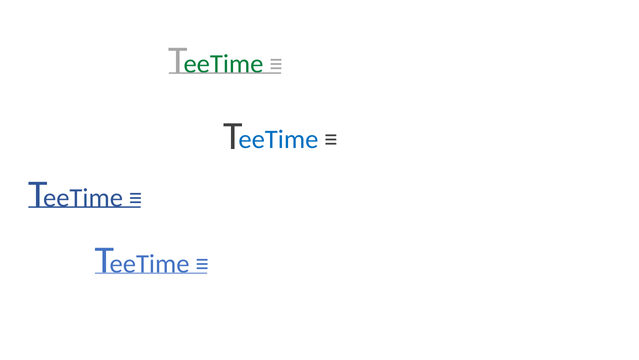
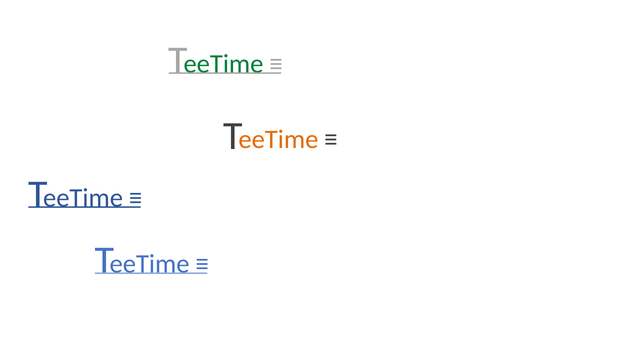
eeTime at (278, 139) colour: blue -> orange
